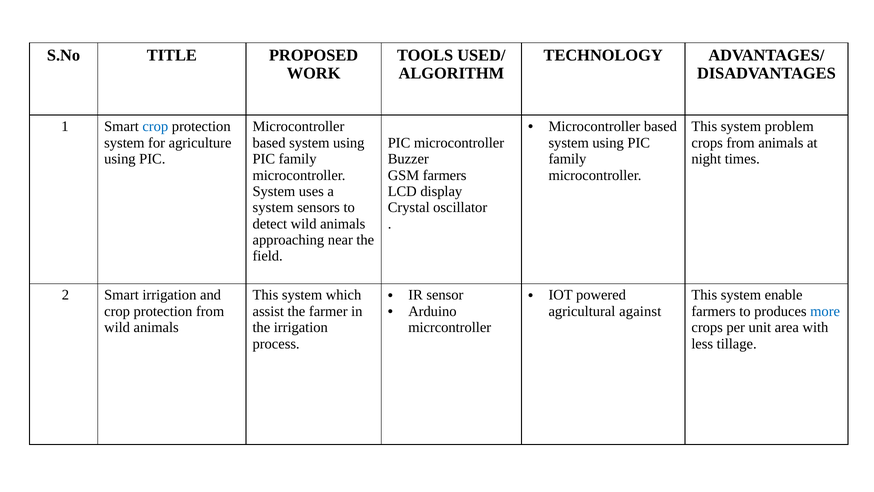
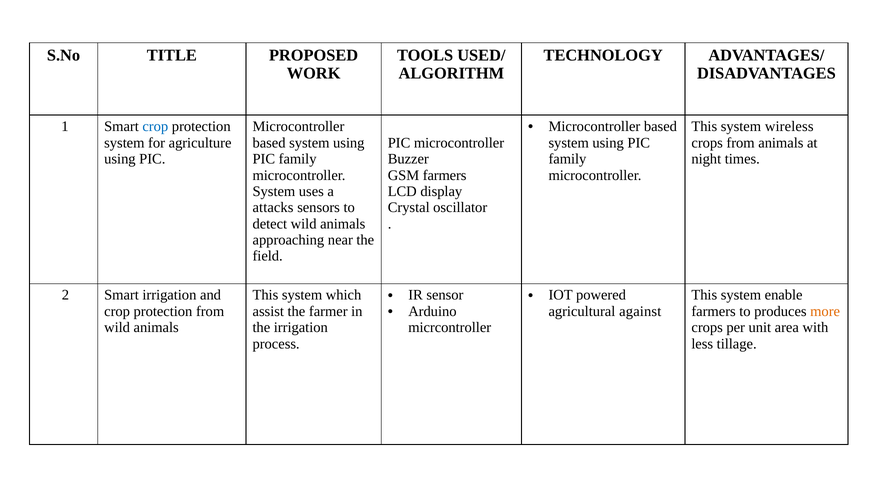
problem: problem -> wireless
system at (273, 207): system -> attacks
more colour: blue -> orange
